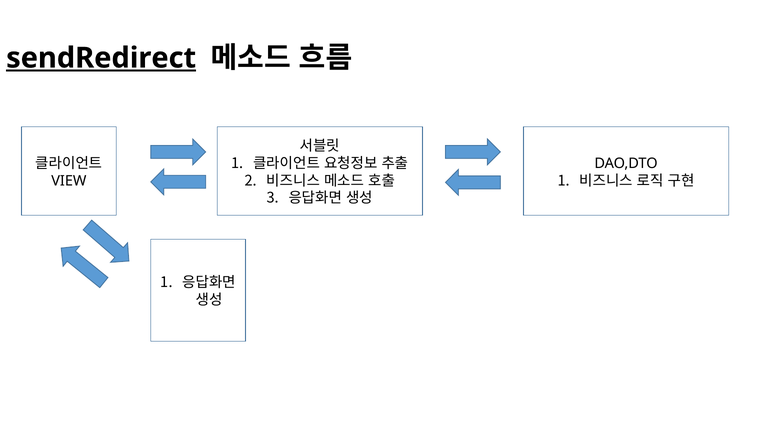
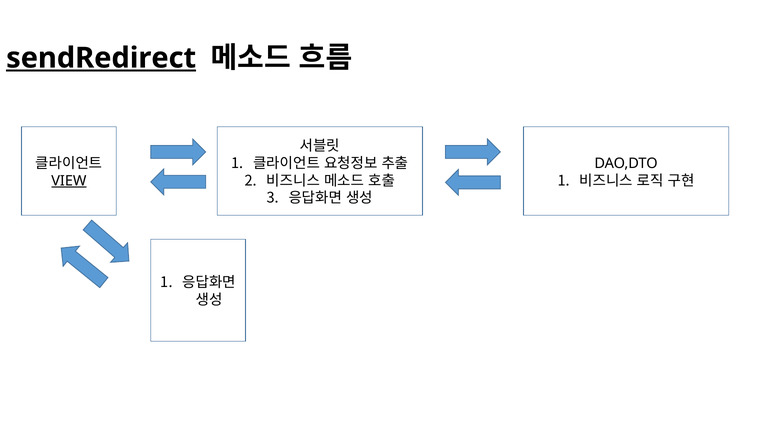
VIEW underline: none -> present
